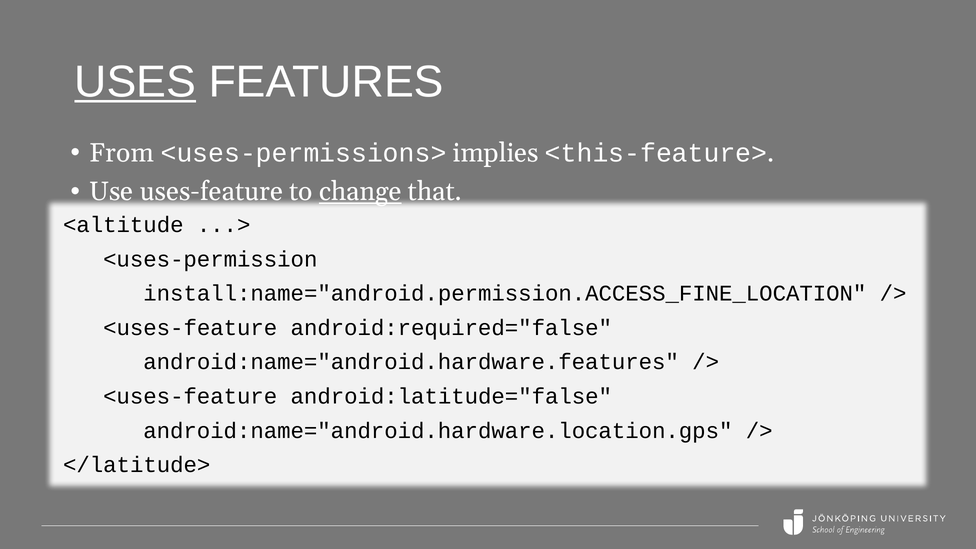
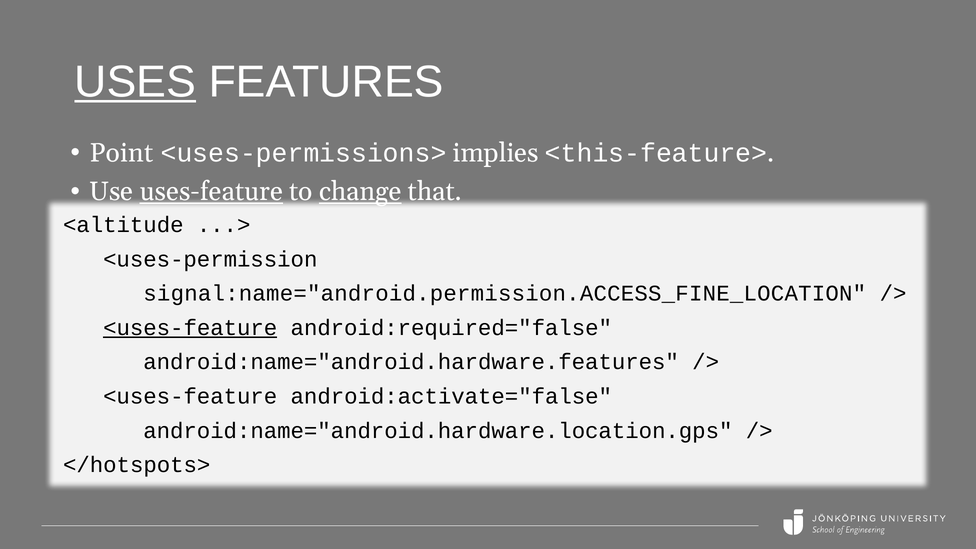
From: From -> Point
uses-feature underline: none -> present
install:name="android.permission.ACCESS_FINE_LOCATION: install:name="android.permission.ACCESS_FINE_LOCATION -> signal:name="android.permission.ACCESS_FINE_LOCATION
<uses-feature at (190, 328) underline: none -> present
android:latitude="false: android:latitude="false -> android:activate="false
</latitude>: </latitude> -> </hotspots>
